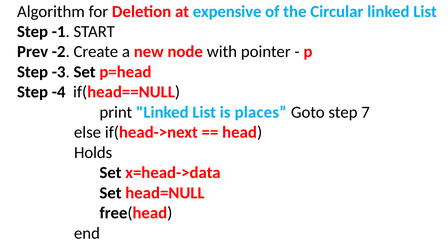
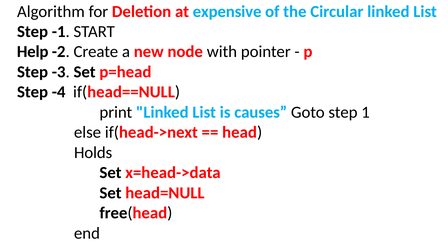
Prev: Prev -> Help
places: places -> causes
7: 7 -> 1
